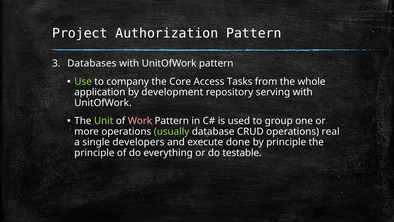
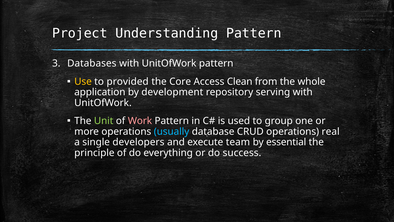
Authorization: Authorization -> Understanding
Use colour: light green -> yellow
company: company -> provided
Tasks: Tasks -> Clean
usually colour: light green -> light blue
done: done -> team
by principle: principle -> essential
testable: testable -> success
